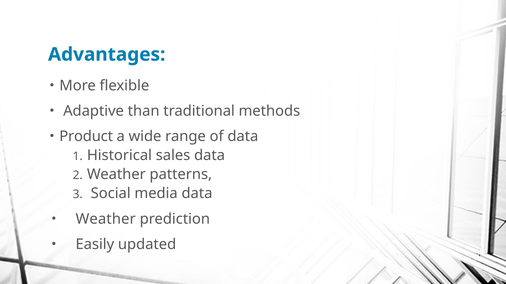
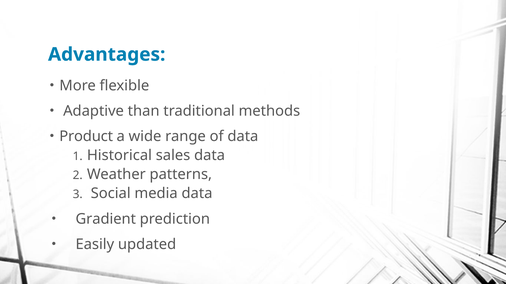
Weather at (106, 219): Weather -> Gradient
